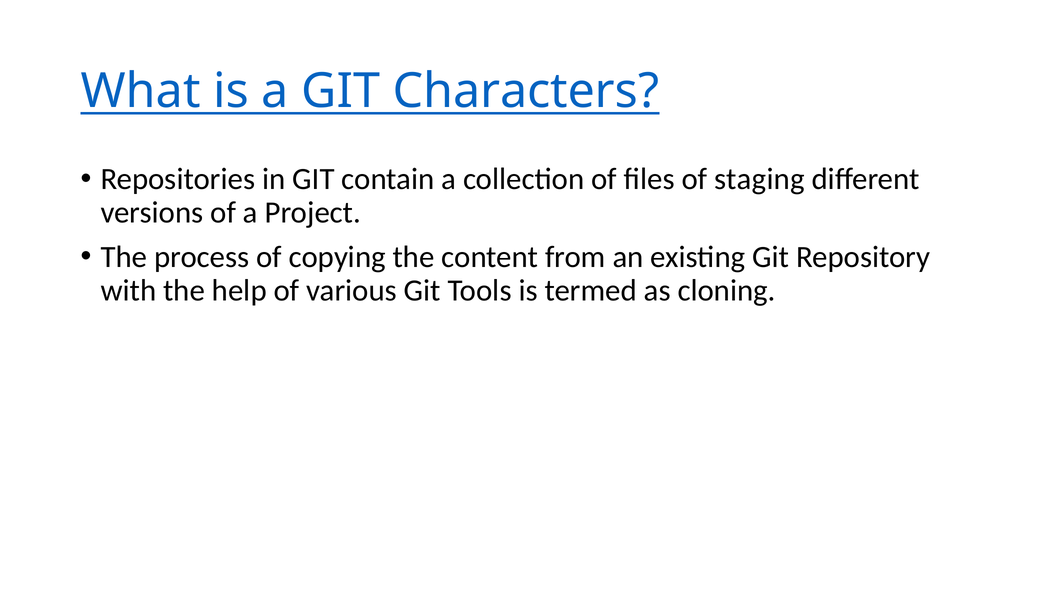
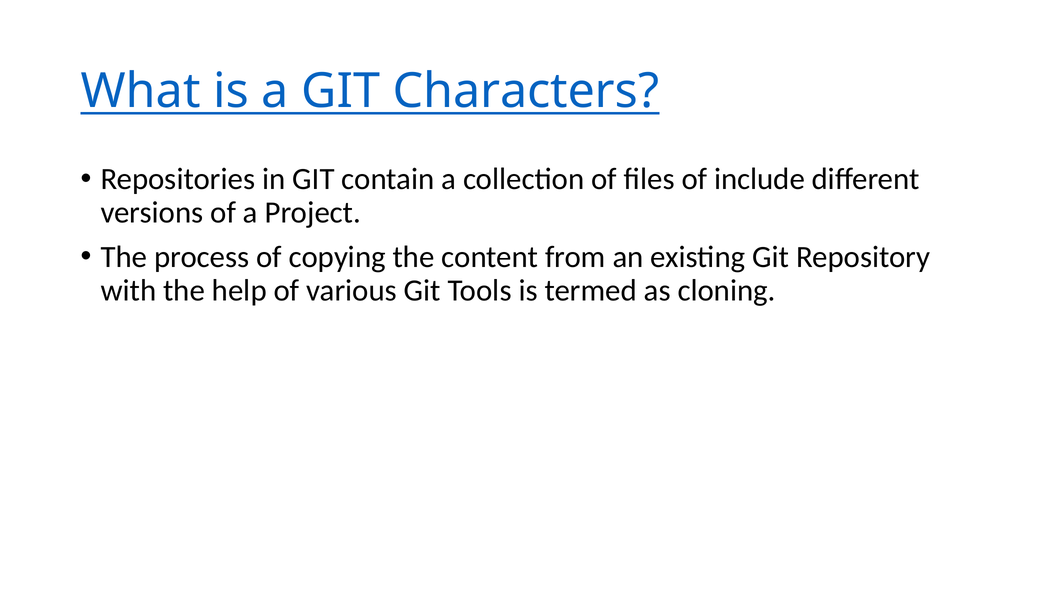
staging: staging -> include
